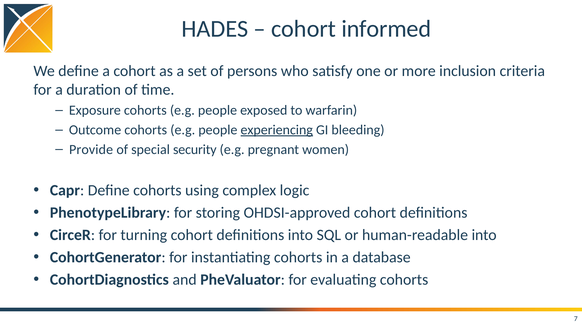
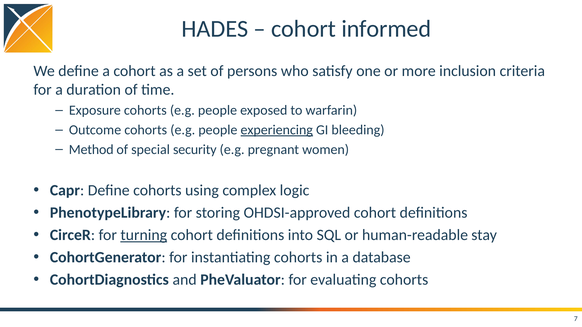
Provide: Provide -> Method
turning underline: none -> present
human-readable into: into -> stay
